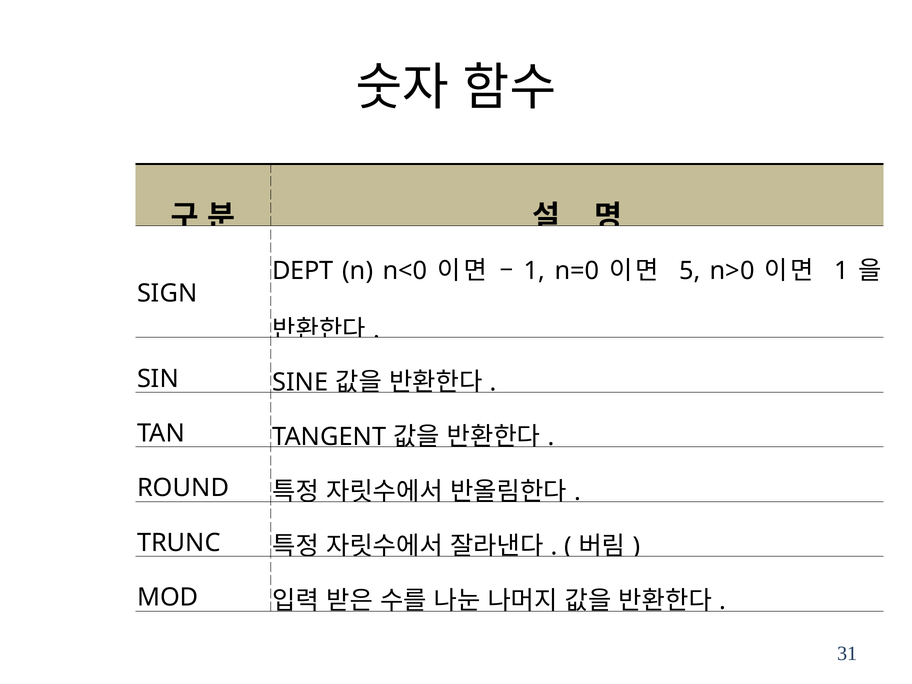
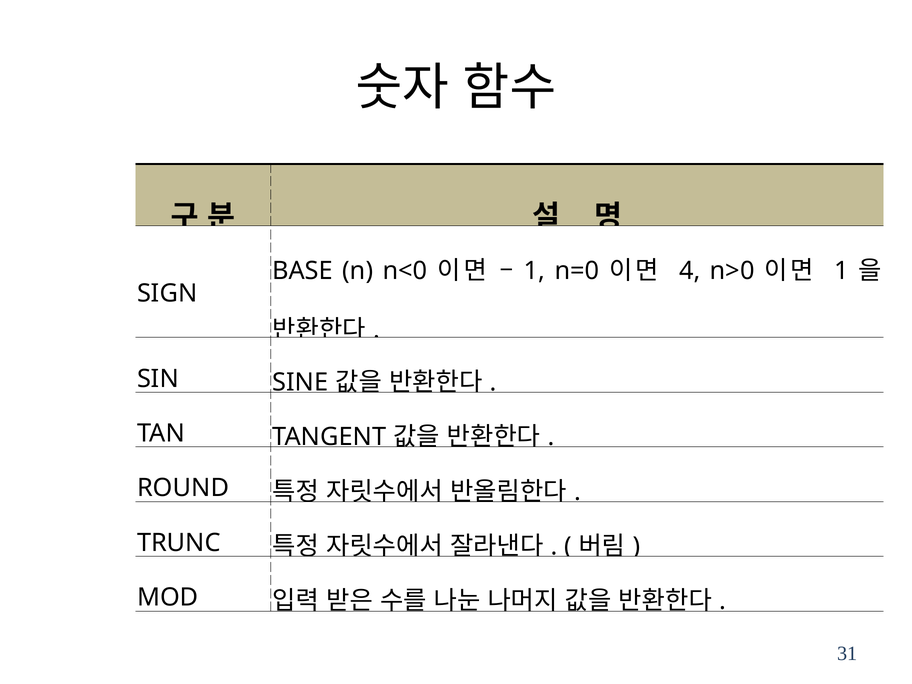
DEPT: DEPT -> BASE
5: 5 -> 4
